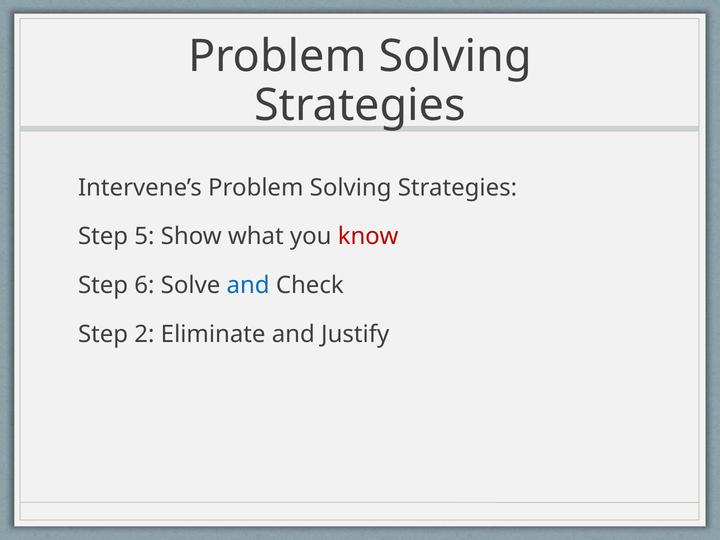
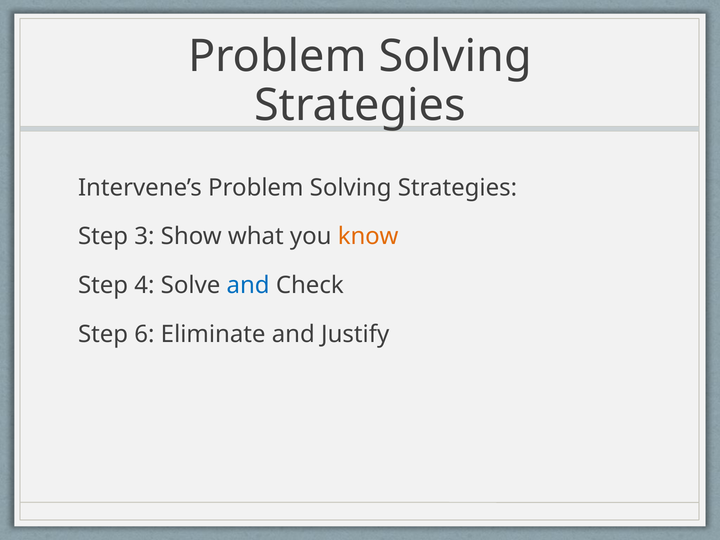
5: 5 -> 3
know colour: red -> orange
6: 6 -> 4
2: 2 -> 6
